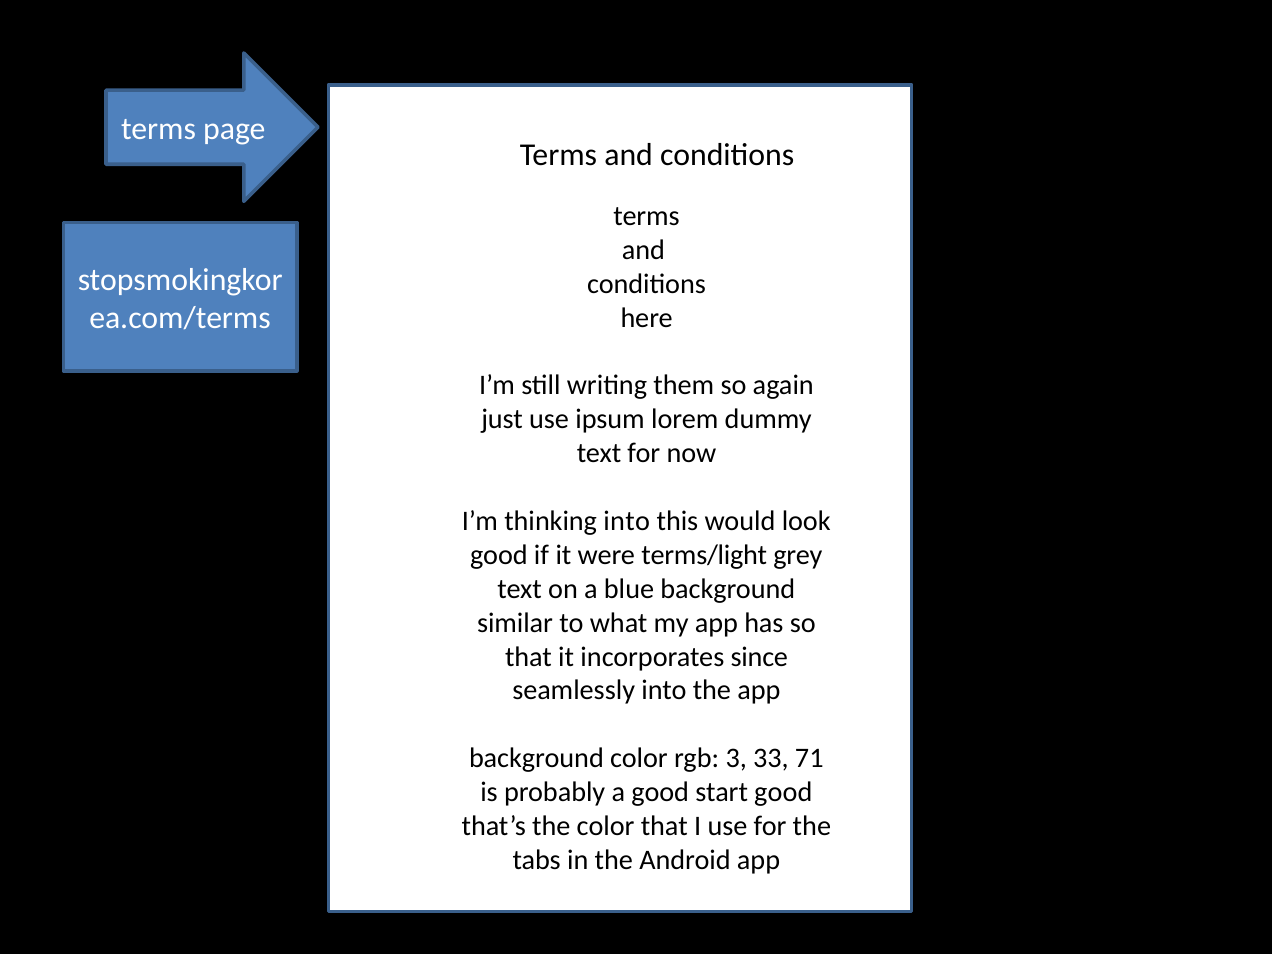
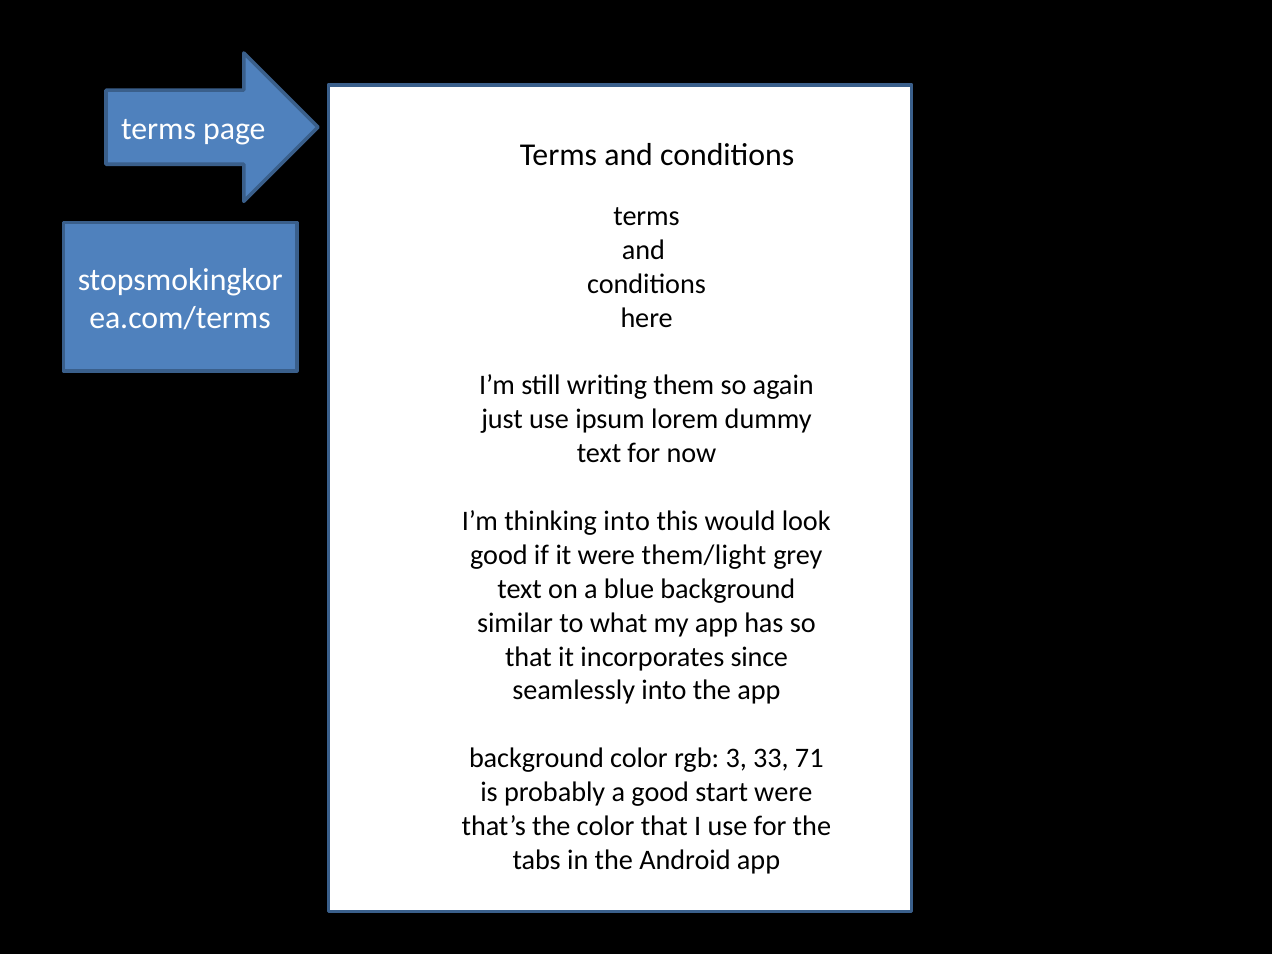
terms/light: terms/light -> them/light
start good: good -> were
